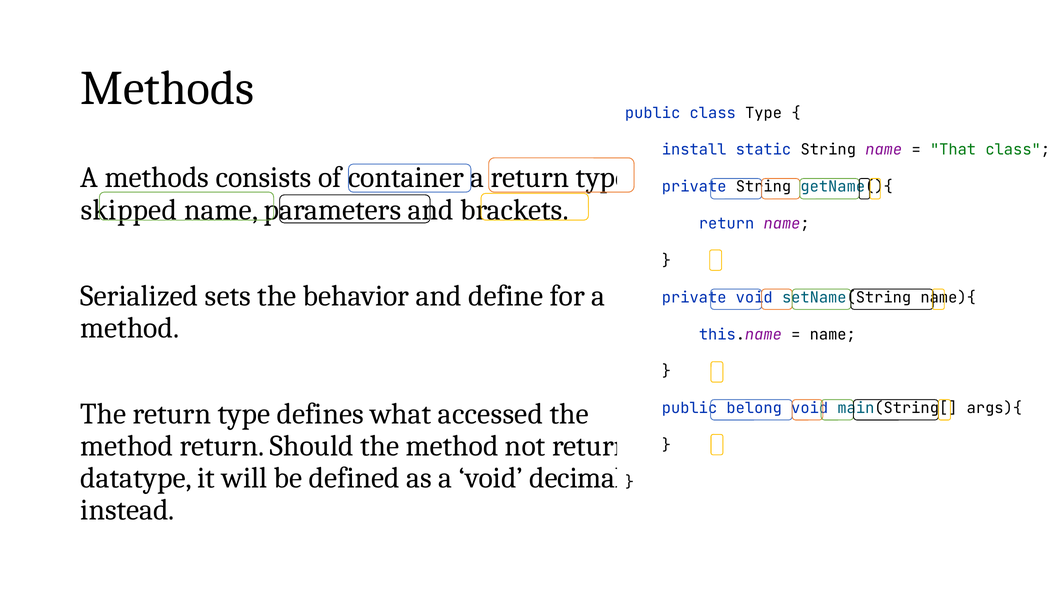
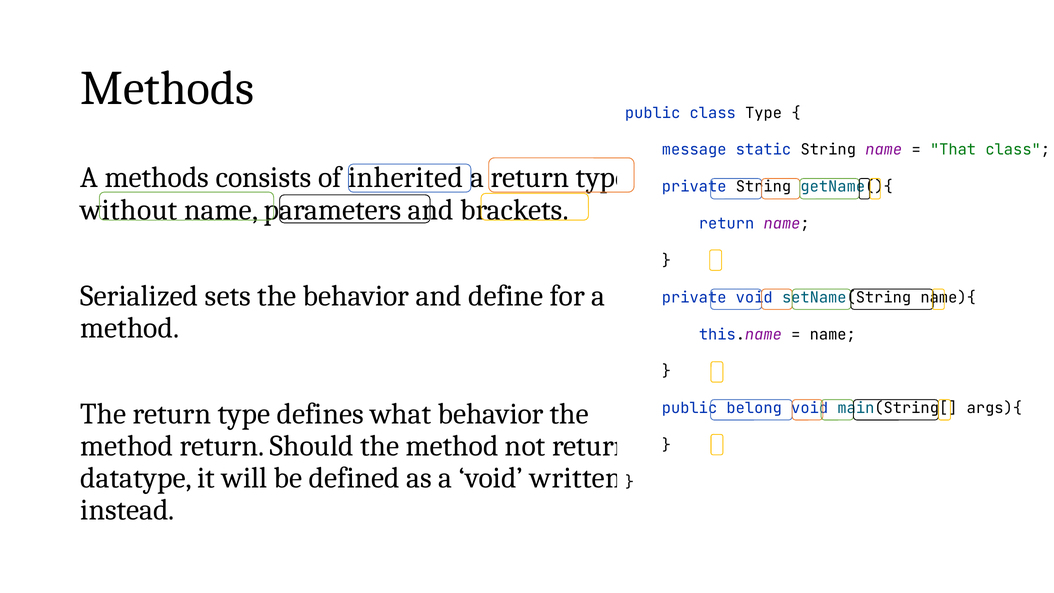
install: install -> message
container: container -> inherited
skipped: skipped -> without
what accessed: accessed -> behavior
decimal: decimal -> written
